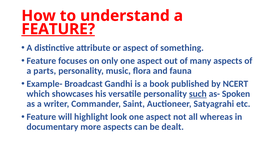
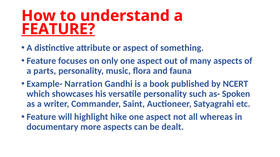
Broadcast: Broadcast -> Narration
such underline: present -> none
look: look -> hike
